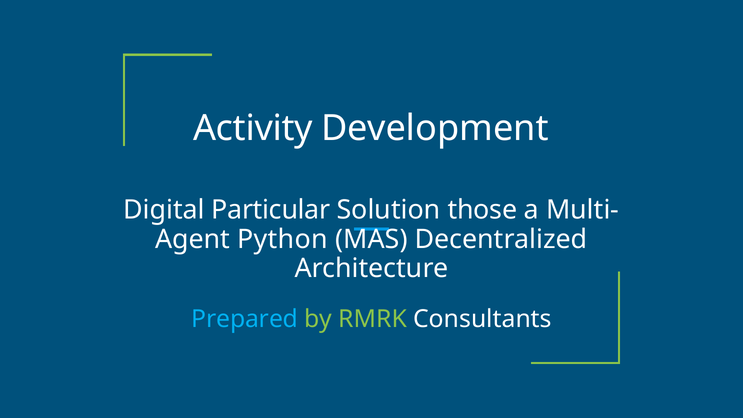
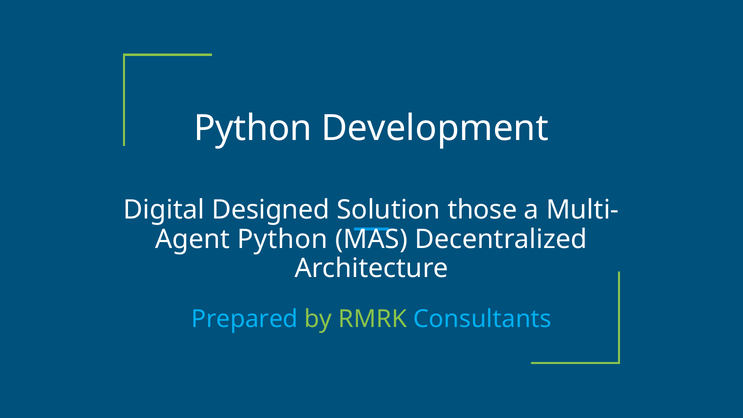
Activity at (253, 128): Activity -> Python
Particular: Particular -> Designed
Consultants colour: white -> light blue
